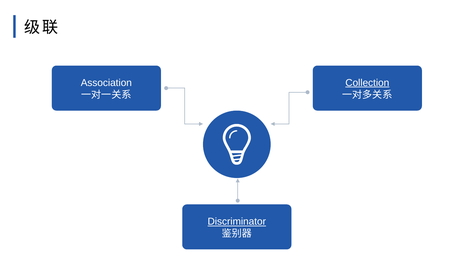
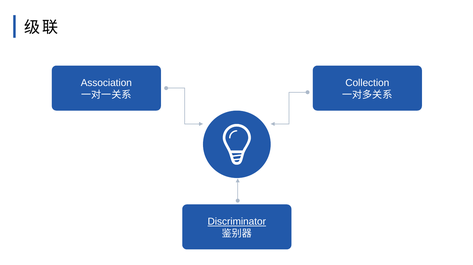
Collection underline: present -> none
